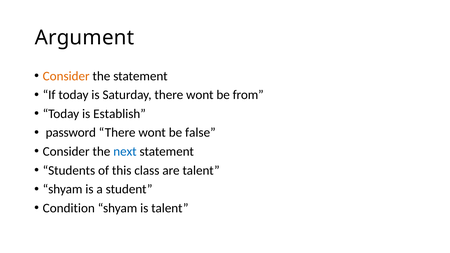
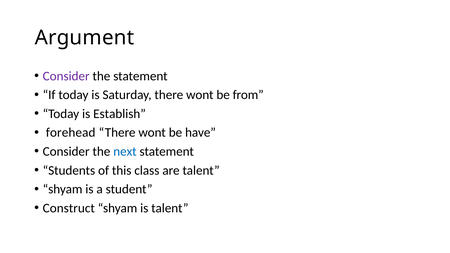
Consider at (66, 76) colour: orange -> purple
password: password -> forehead
false: false -> have
Condition: Condition -> Construct
